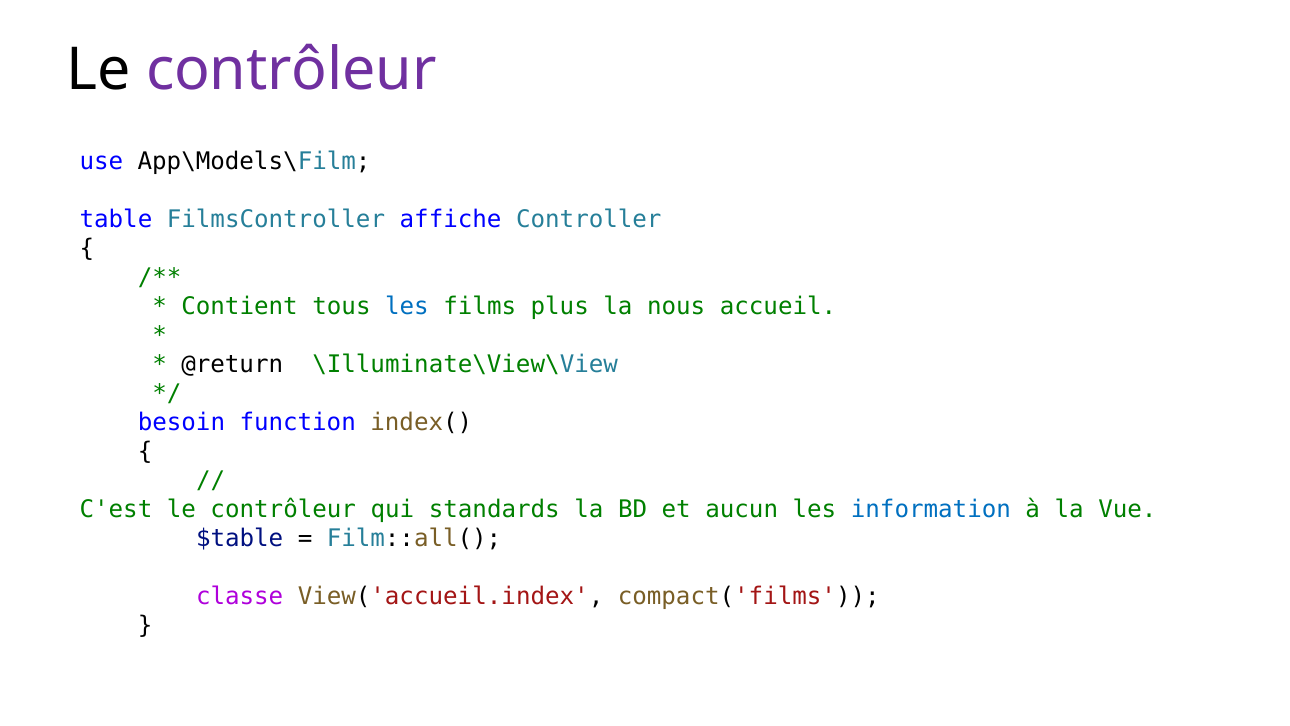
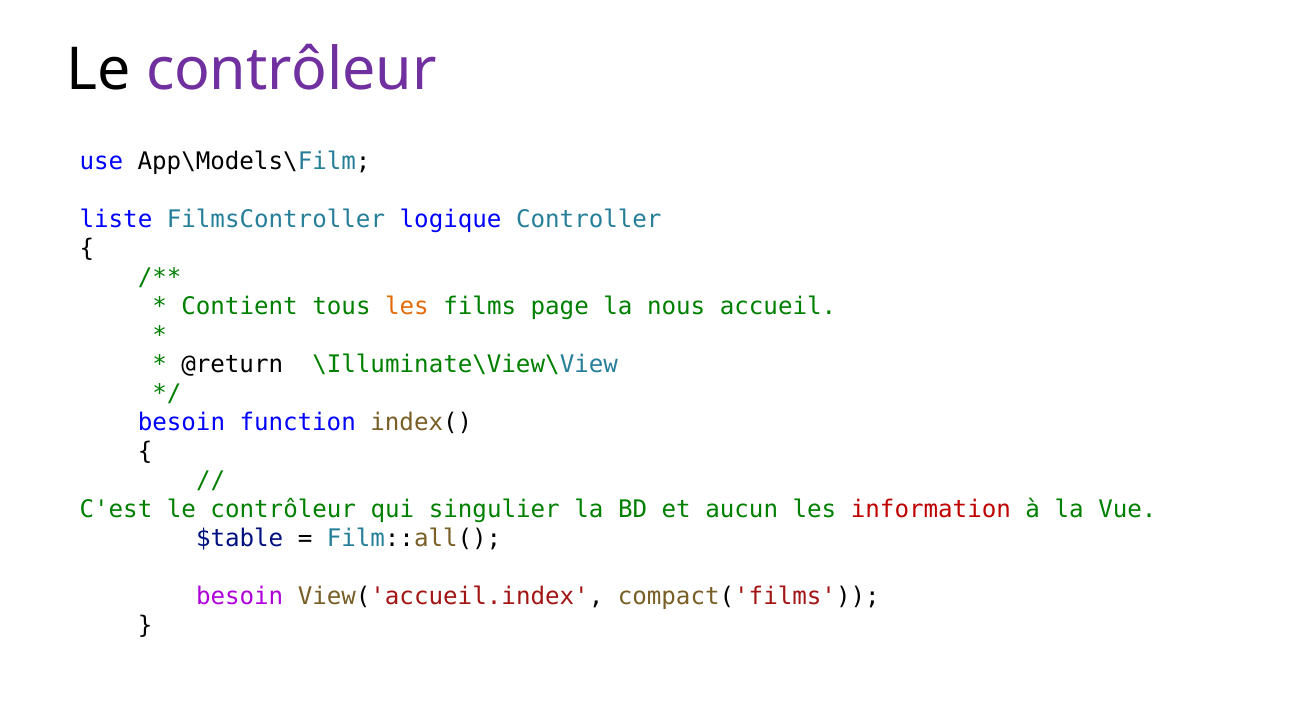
table: table -> liste
affiche: affiche -> logique
les at (407, 306) colour: blue -> orange
plus: plus -> page
standards: standards -> singulier
information colour: blue -> red
classe at (240, 597): classe -> besoin
